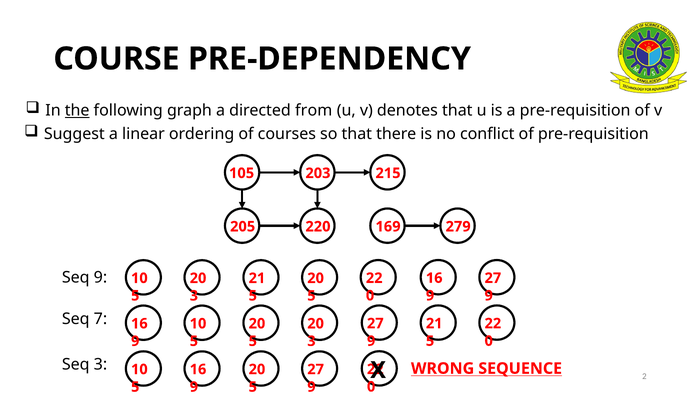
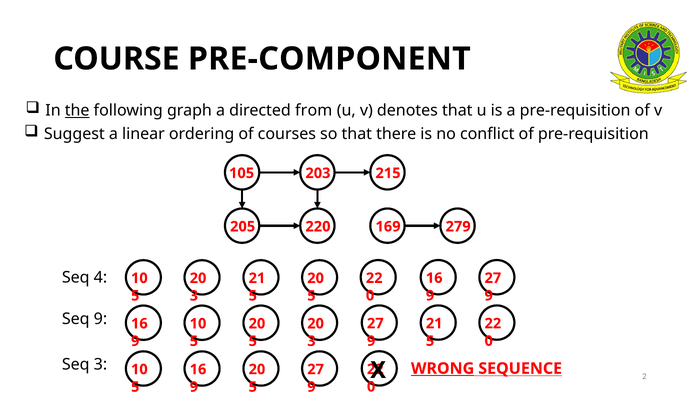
PRE-DEPENDENCY: PRE-DEPENDENCY -> PRE-COMPONENT
Seq 9: 9 -> 4
Seq 7: 7 -> 9
WRONG underline: none -> present
